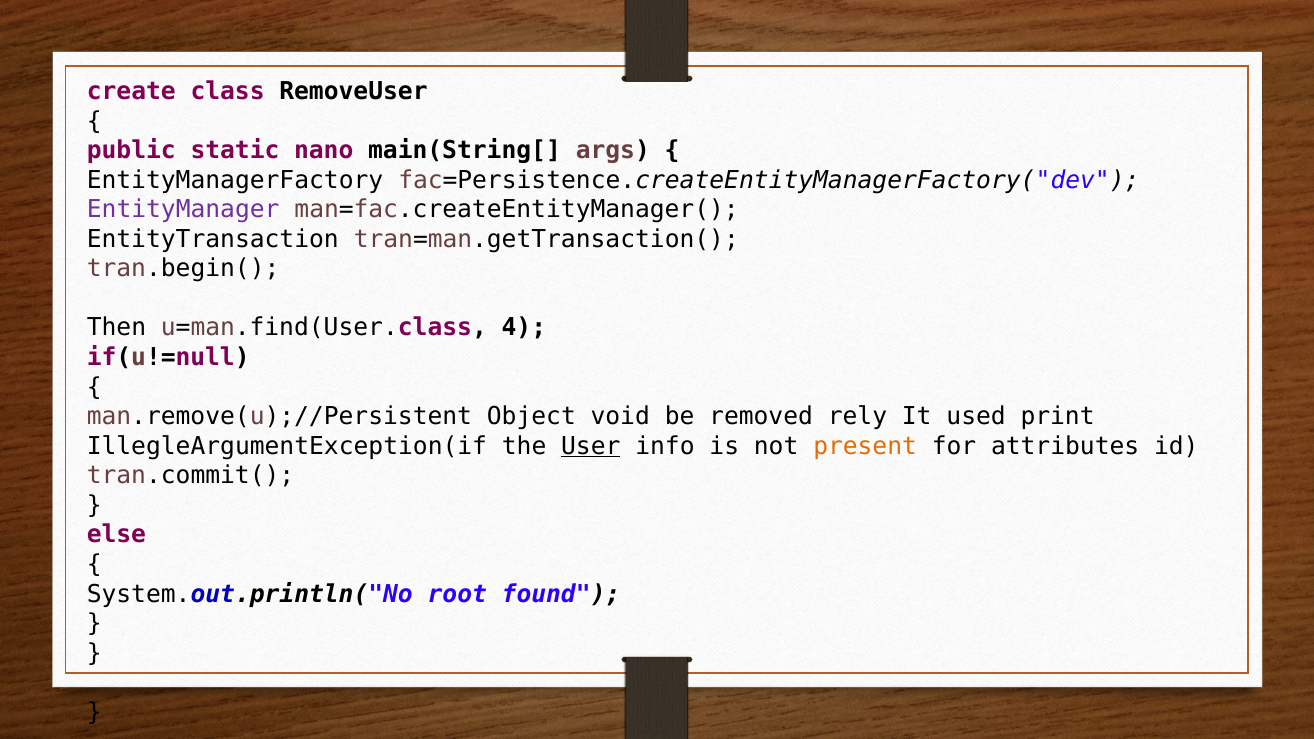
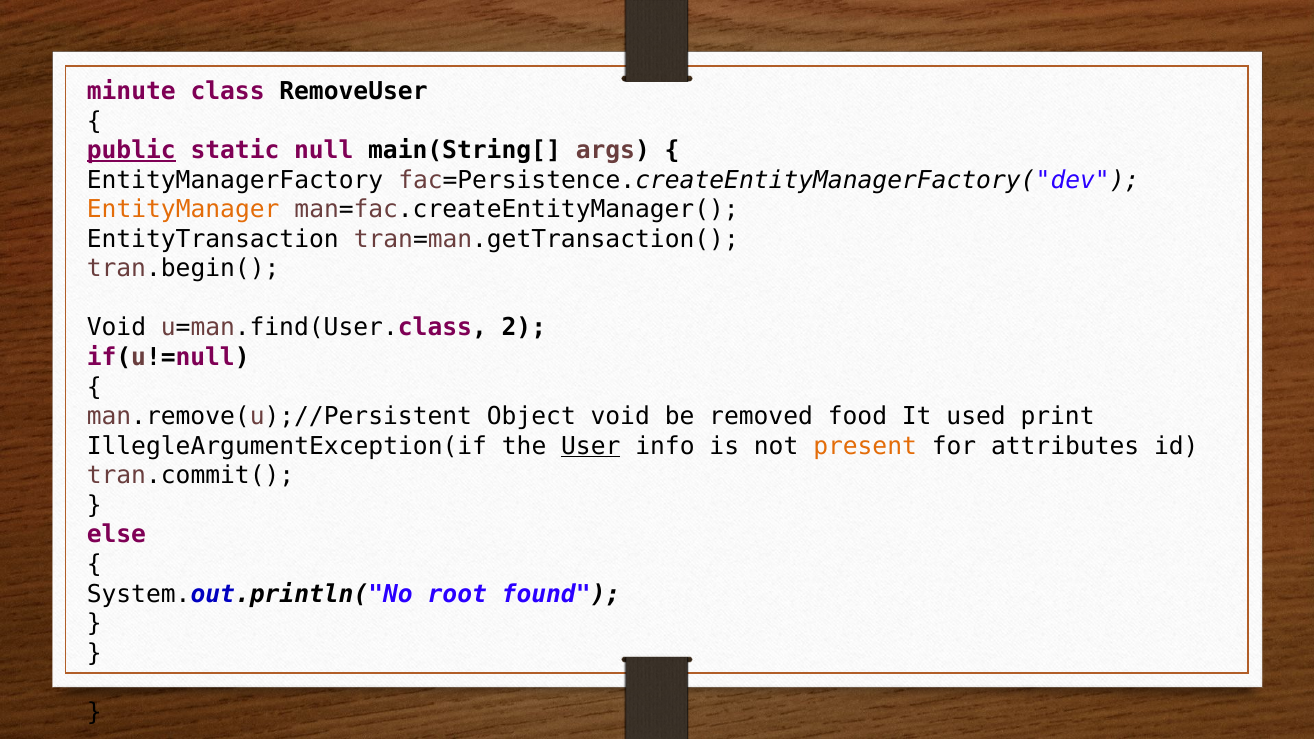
create: create -> minute
public underline: none -> present
nano: nano -> null
EntityManager colour: purple -> orange
Then at (116, 328): Then -> Void
4: 4 -> 2
rely: rely -> food
